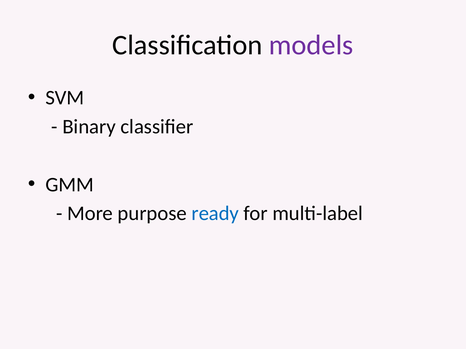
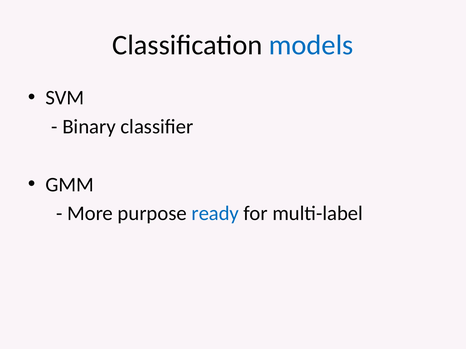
models colour: purple -> blue
